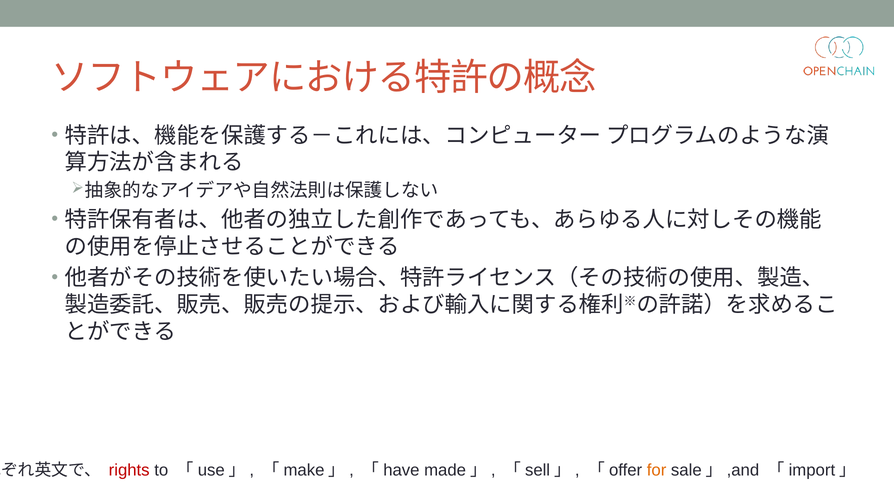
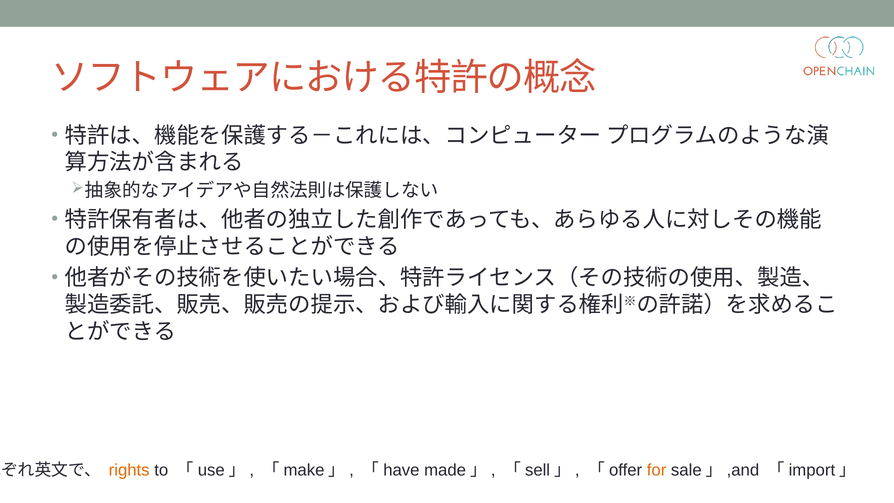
rights colour: red -> orange
